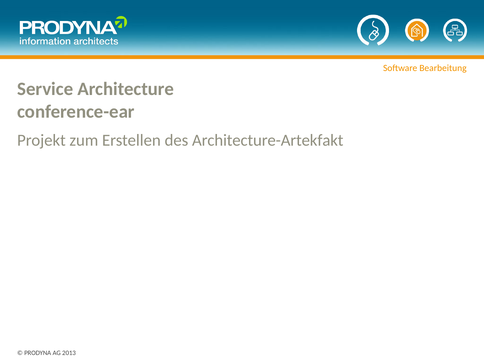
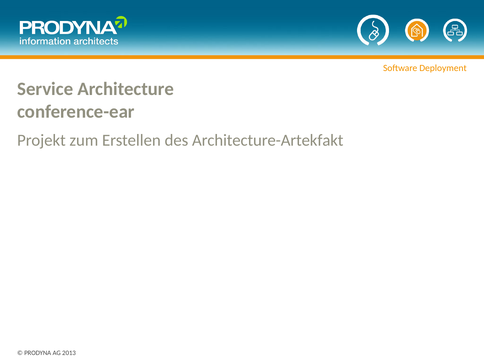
Bearbeitung: Bearbeitung -> Deployment
